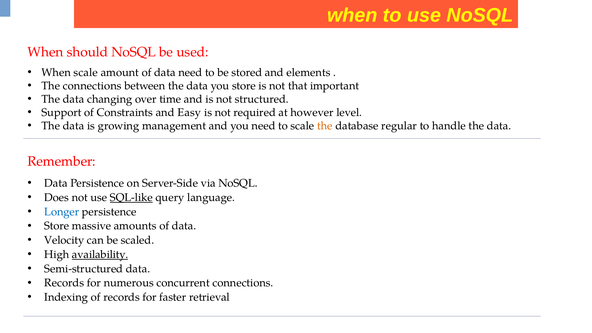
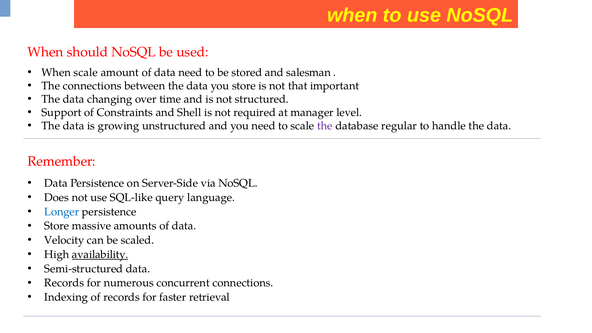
elements: elements -> salesman
Easy: Easy -> Shell
however: however -> manager
management: management -> unstructured
the at (325, 126) colour: orange -> purple
SQL-like underline: present -> none
